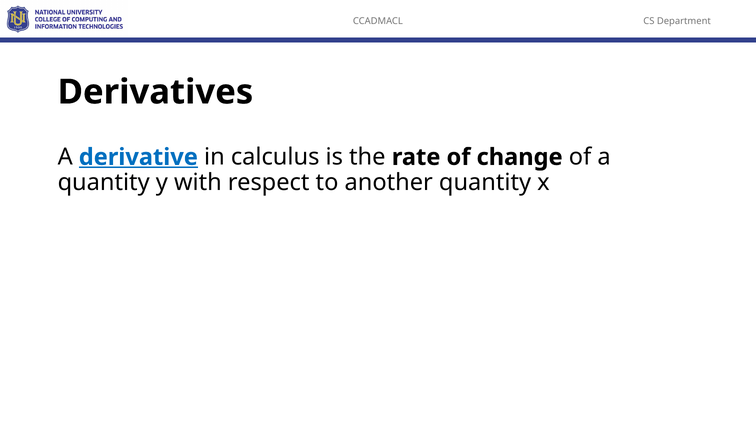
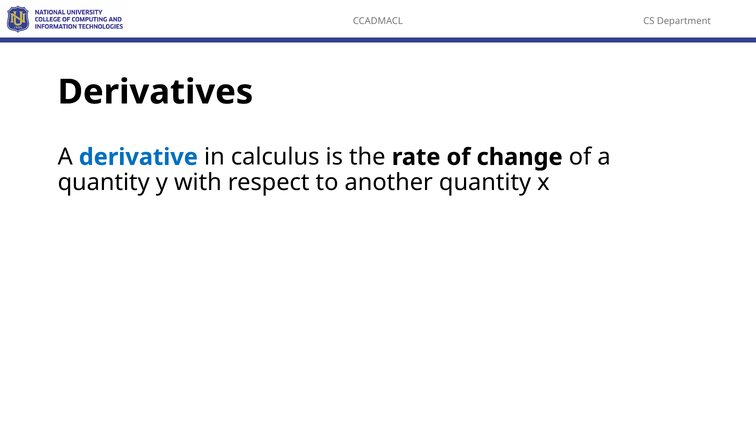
derivative underline: present -> none
